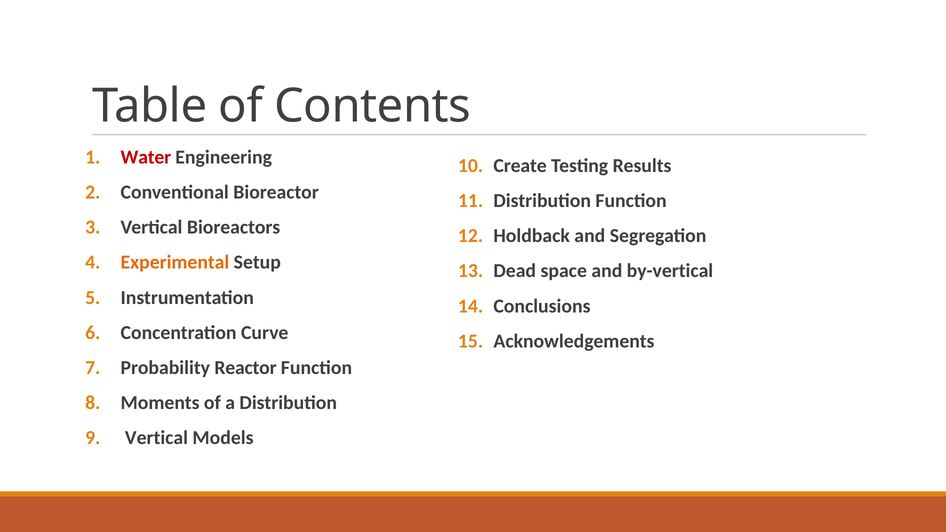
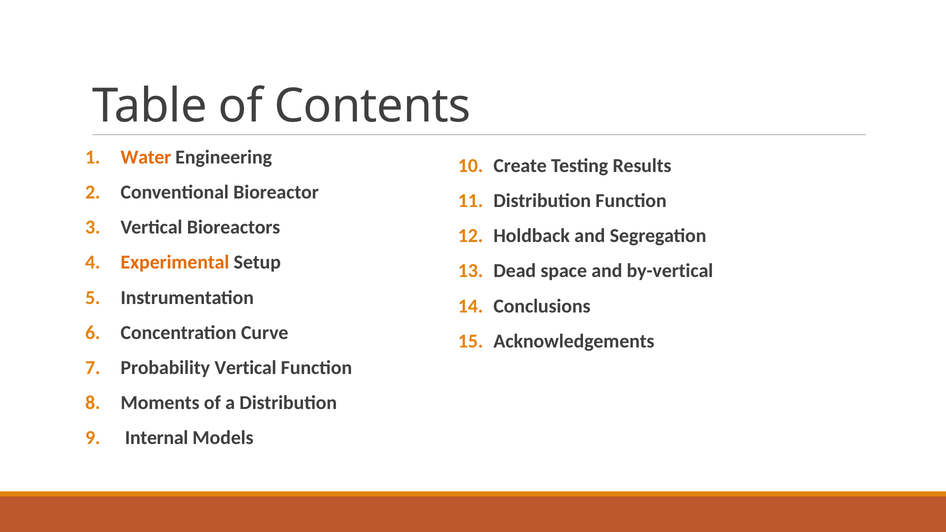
Water colour: red -> orange
Probability Reactor: Reactor -> Vertical
Vertical at (157, 438): Vertical -> Internal
